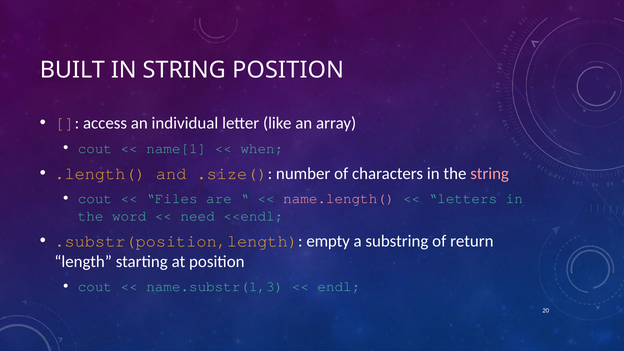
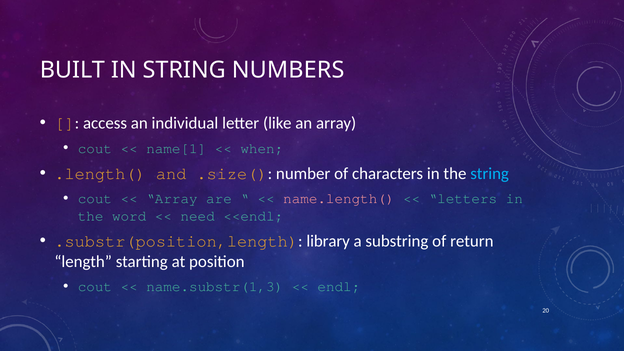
STRING POSITION: POSITION -> NUMBERS
string at (490, 174) colour: pink -> light blue
Files at (172, 199): Files -> Array
empty: empty -> library
